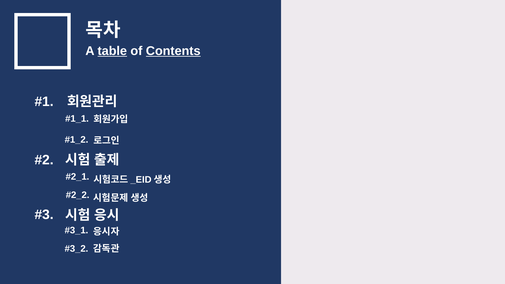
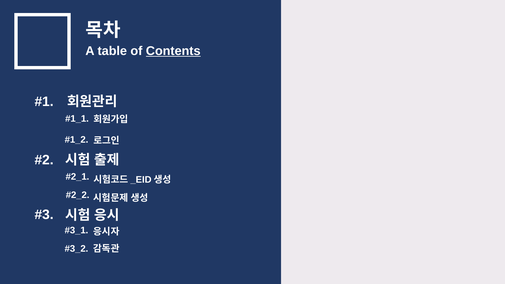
table underline: present -> none
